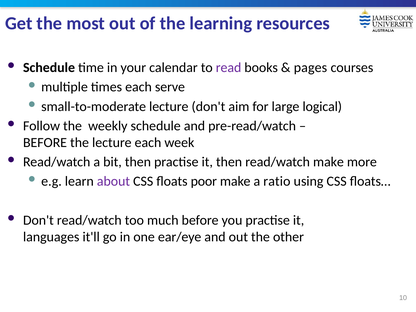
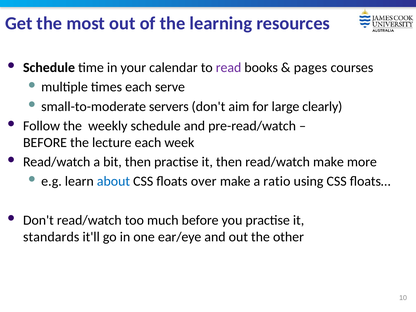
small-to-moderate lecture: lecture -> servers
logical: logical -> clearly
about colour: purple -> blue
poor: poor -> over
languages: languages -> standards
